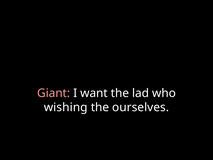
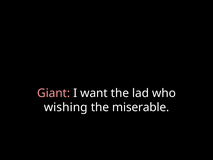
ourselves: ourselves -> miserable
